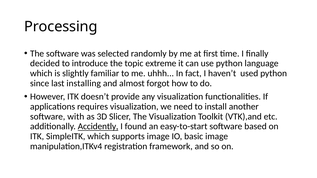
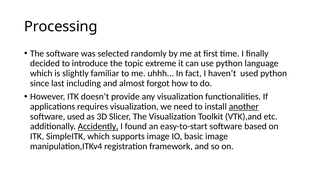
installing: installing -> including
another underline: none -> present
software with: with -> used
